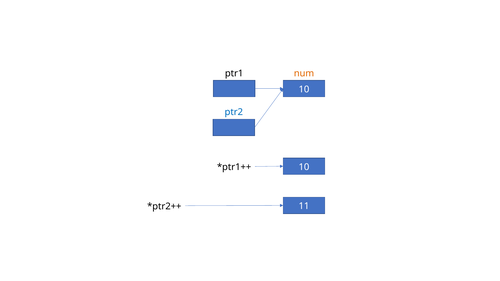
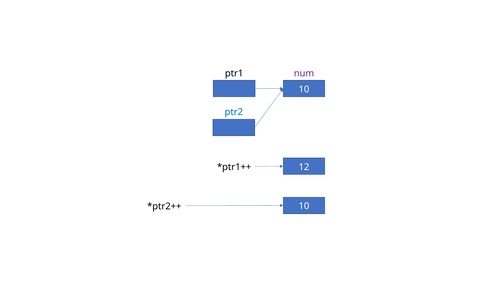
num colour: orange -> purple
10 at (304, 167): 10 -> 12
11 at (304, 206): 11 -> 10
